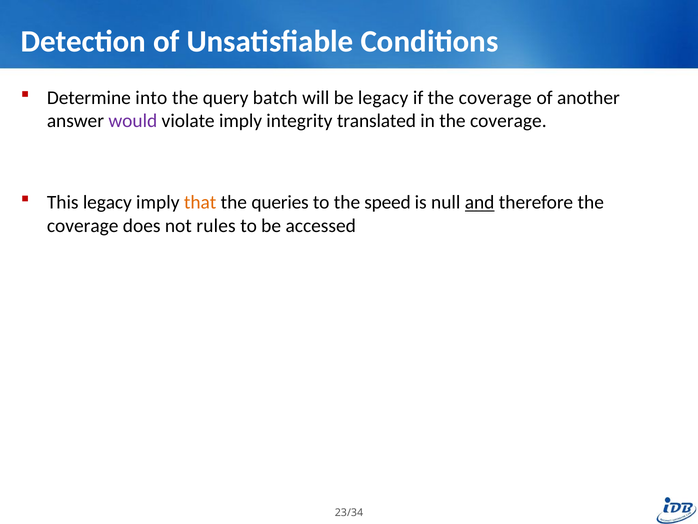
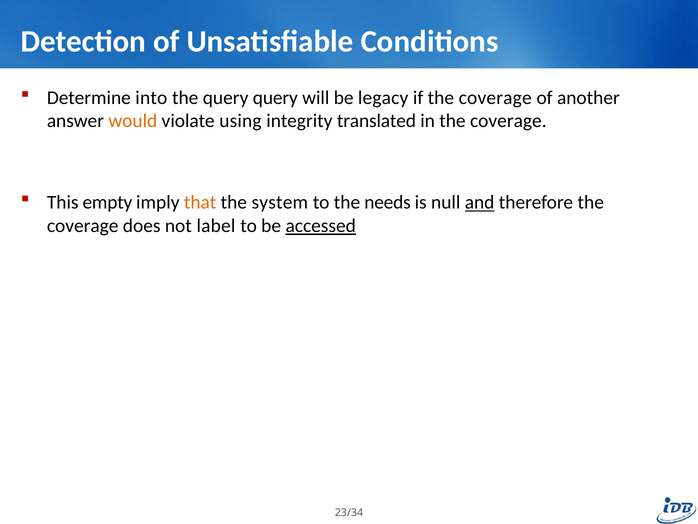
query batch: batch -> query
would colour: purple -> orange
violate imply: imply -> using
This legacy: legacy -> empty
queries: queries -> system
speed: speed -> needs
rules: rules -> label
accessed underline: none -> present
